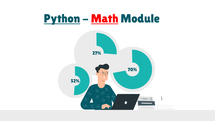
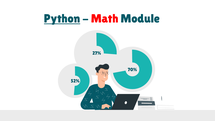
Math underline: present -> none
